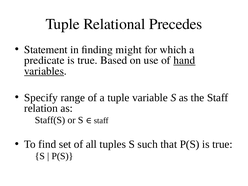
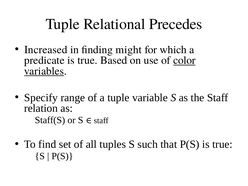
Statement: Statement -> Increased
hand: hand -> color
